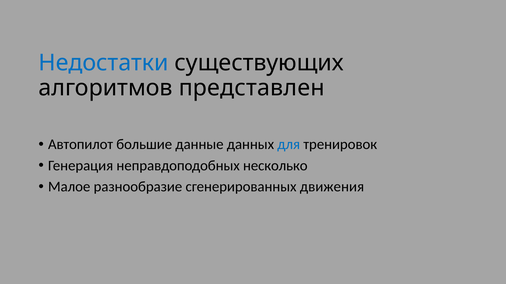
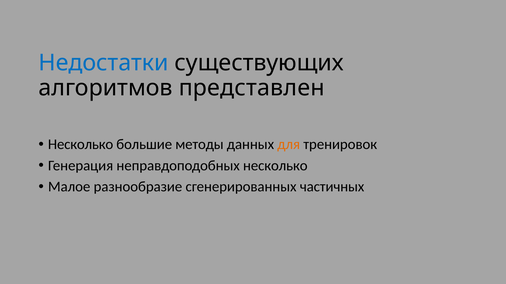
Автопилот at (81, 145): Автопилот -> Несколько
данные: данные -> методы
для colour: blue -> orange
движения: движения -> частичных
